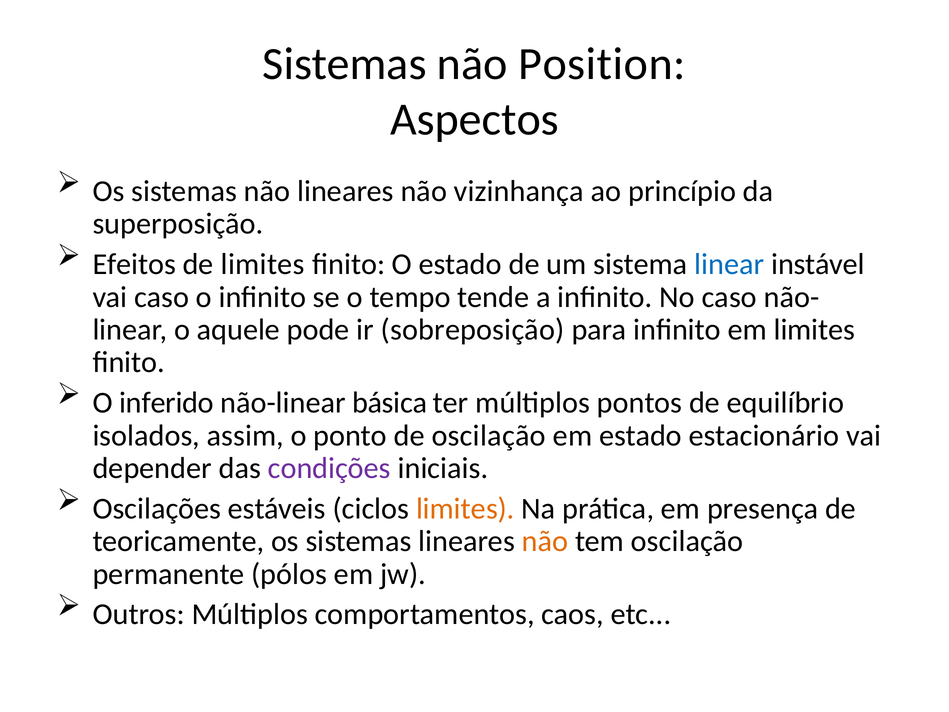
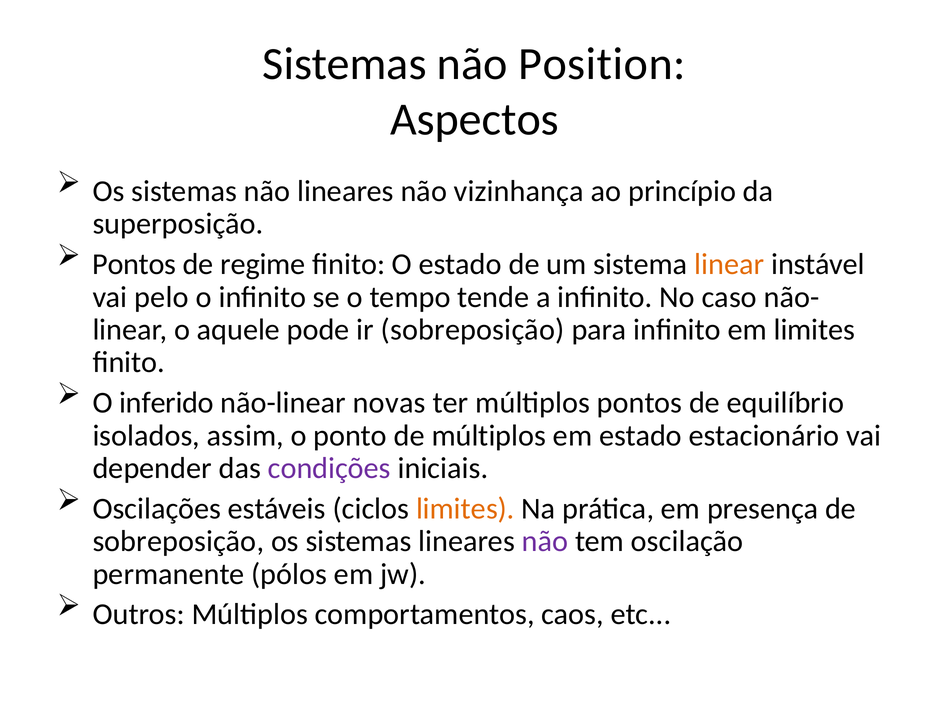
Efeitos at (134, 264): Efeitos -> Pontos
de limites: limites -> regime
linear at (729, 264) colour: blue -> orange
vai caso: caso -> pelo
básica: básica -> novas
de oscilação: oscilação -> múltiplos
teoricamente at (178, 541): teoricamente -> sobreposição
não at (545, 541) colour: orange -> purple
